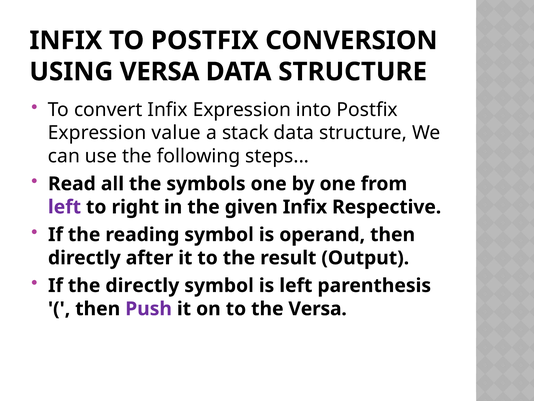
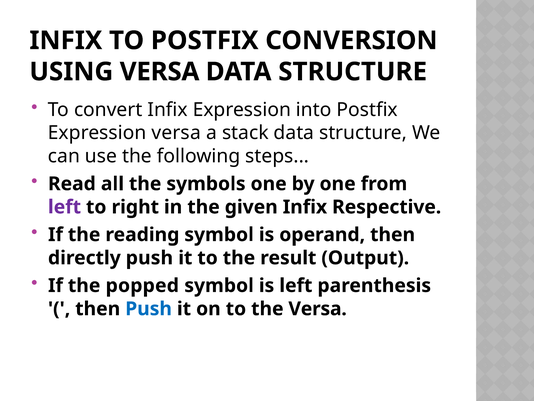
Expression value: value -> versa
directly after: after -> push
the directly: directly -> popped
Push at (149, 308) colour: purple -> blue
